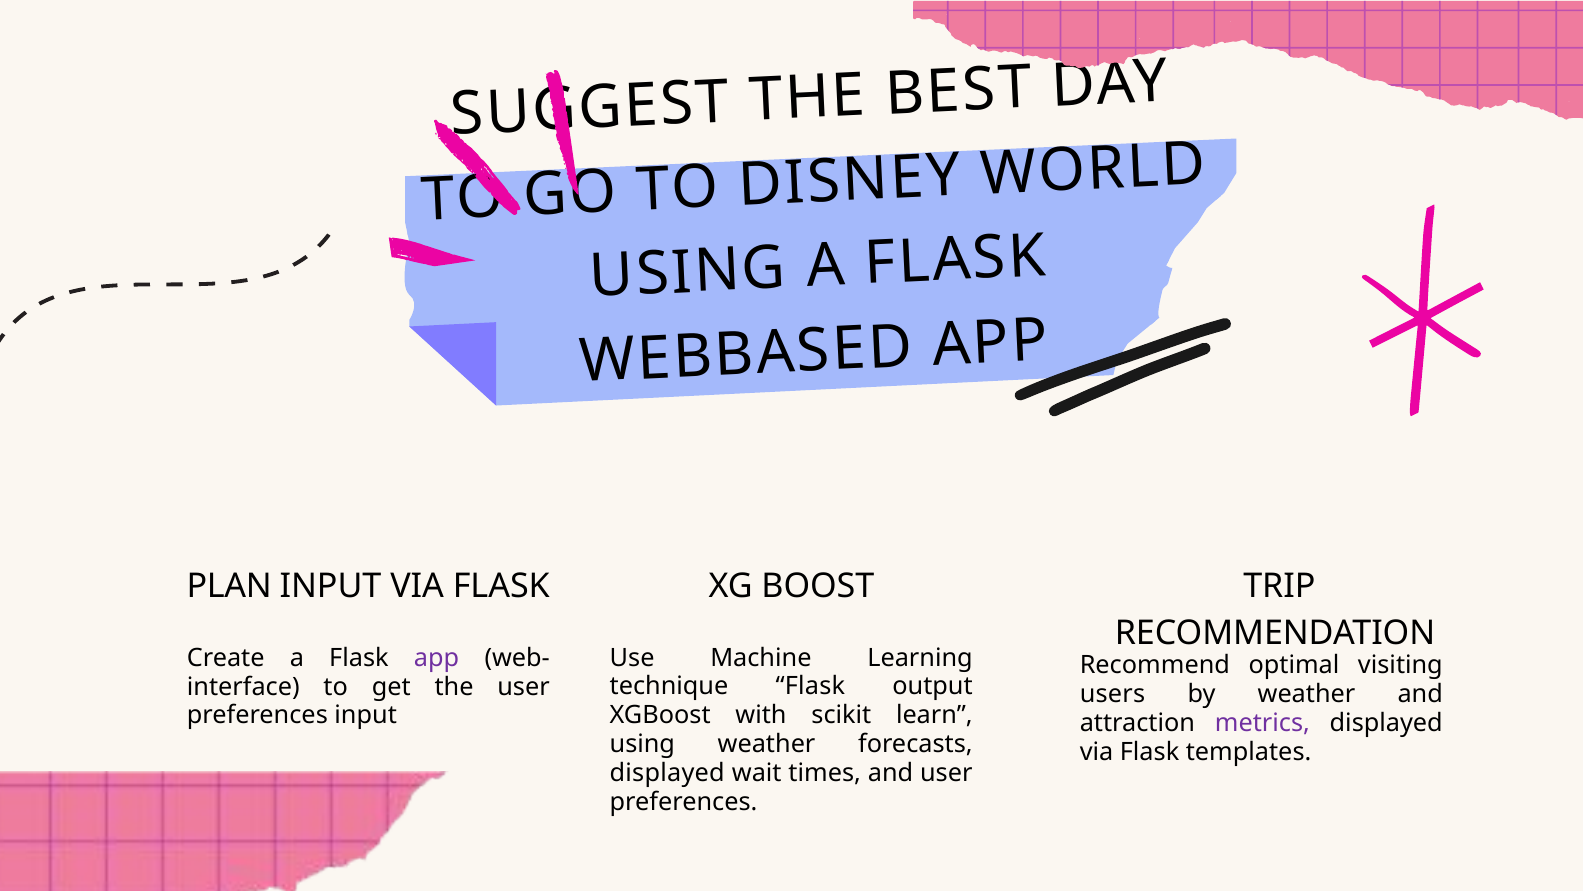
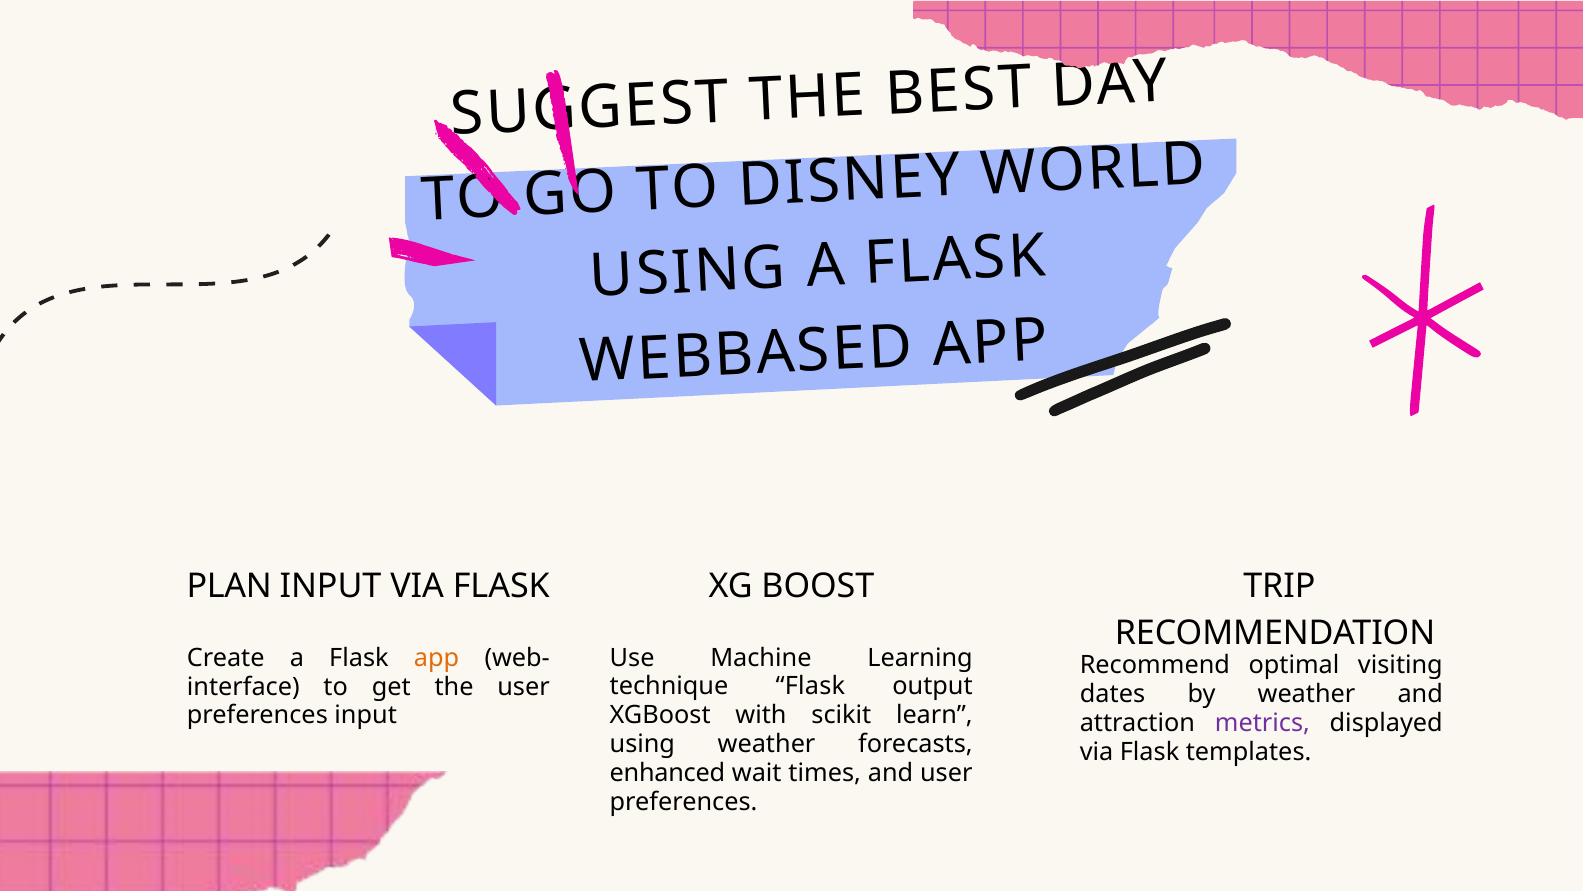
app at (437, 657) colour: purple -> orange
users: users -> dates
displayed at (667, 773): displayed -> enhanced
